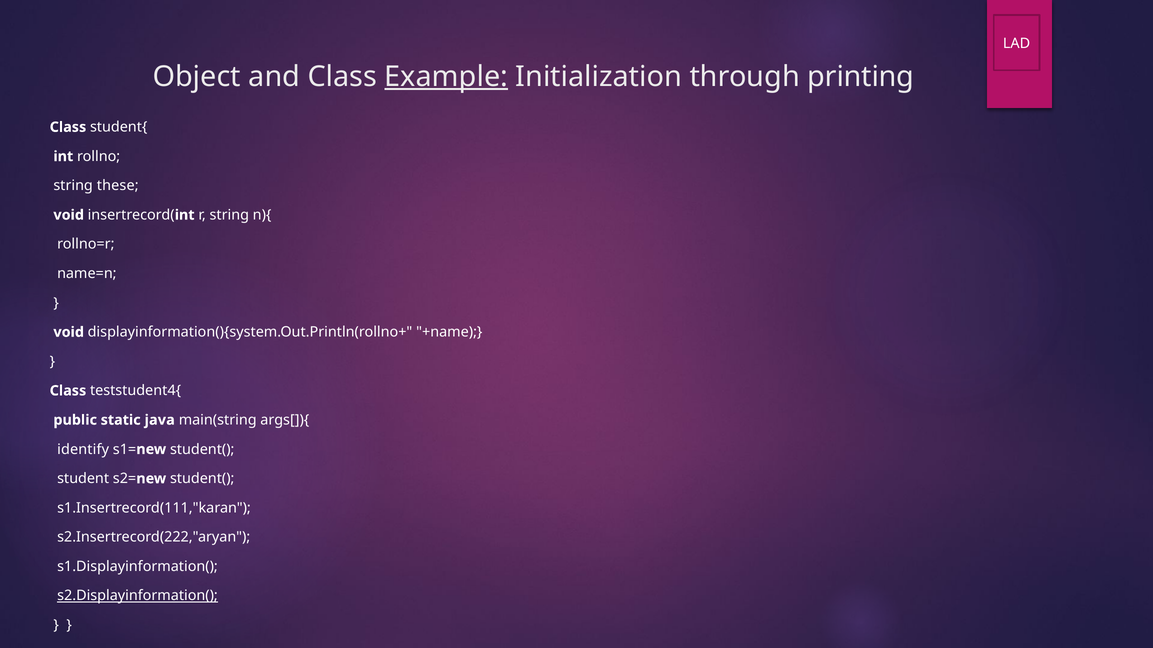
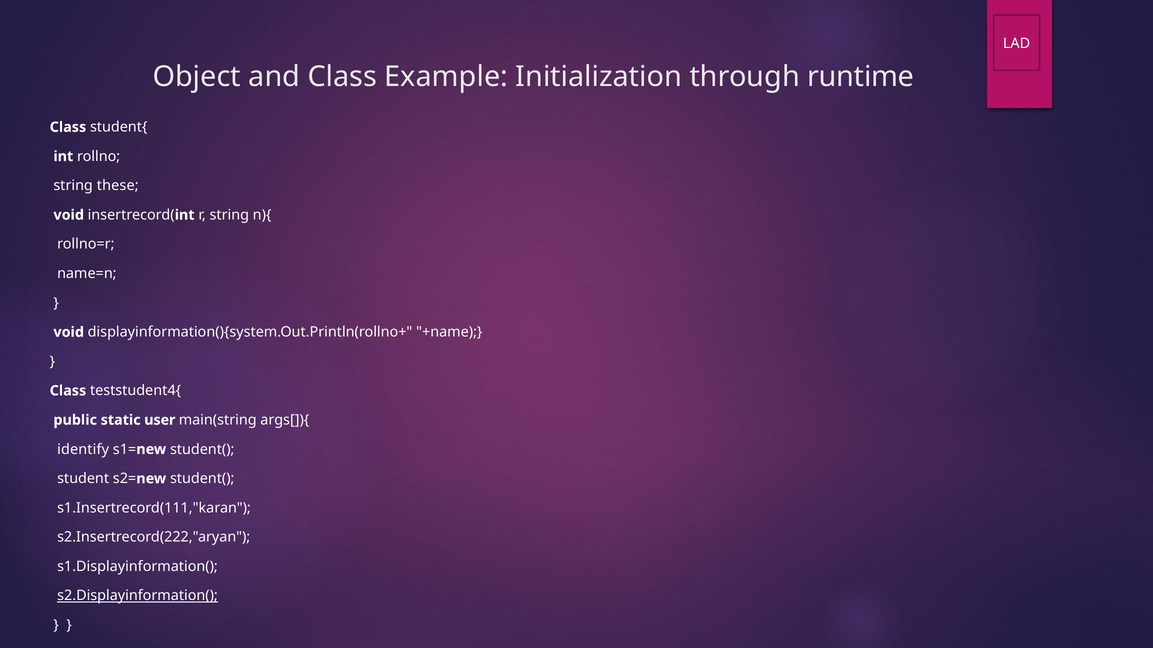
Example underline: present -> none
printing: printing -> runtime
java: java -> user
